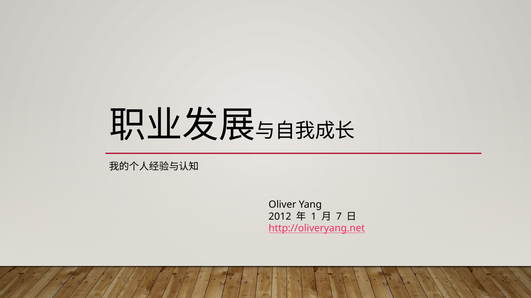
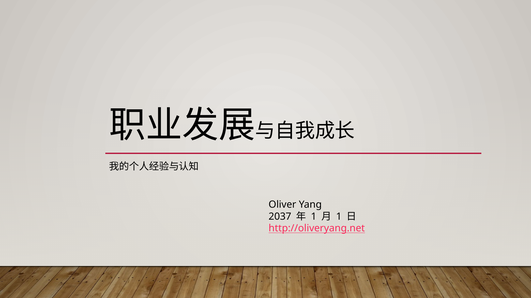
2012: 2012 -> 2037
7 at (339, 217): 7 -> 1
